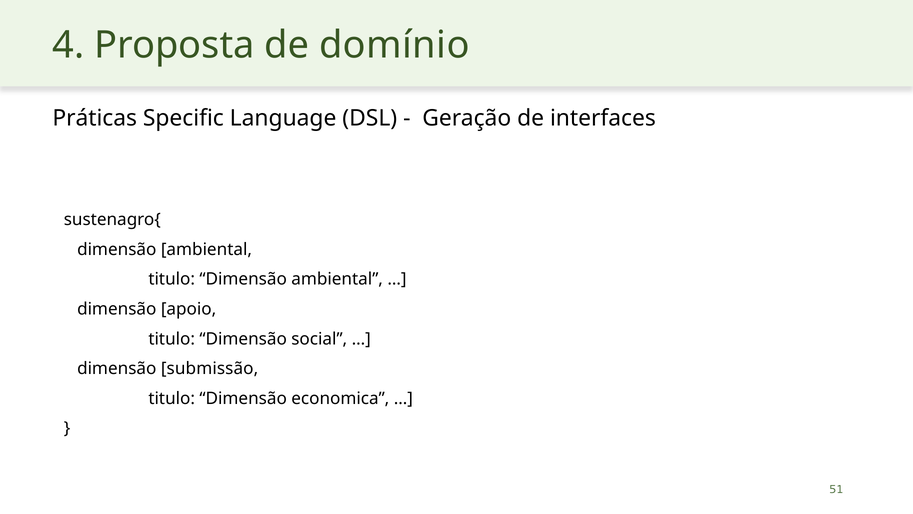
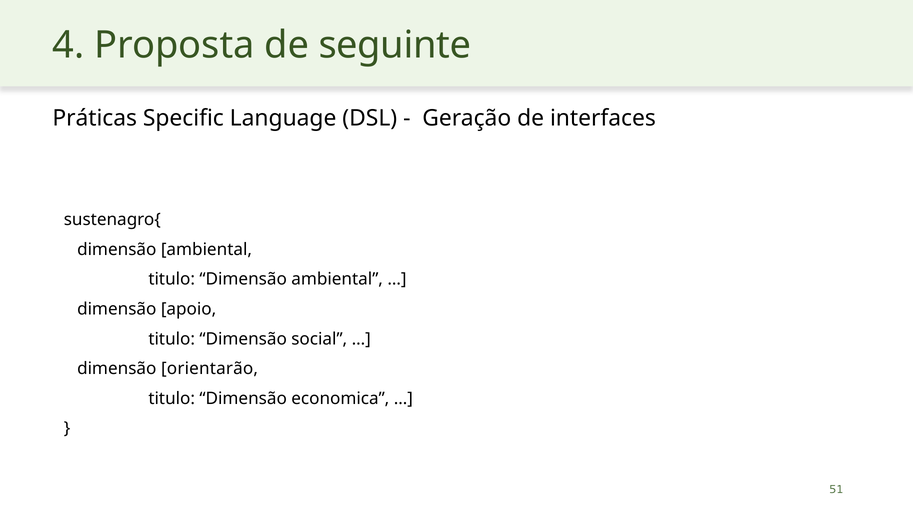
domínio: domínio -> seguinte
submissão: submissão -> orientarão
